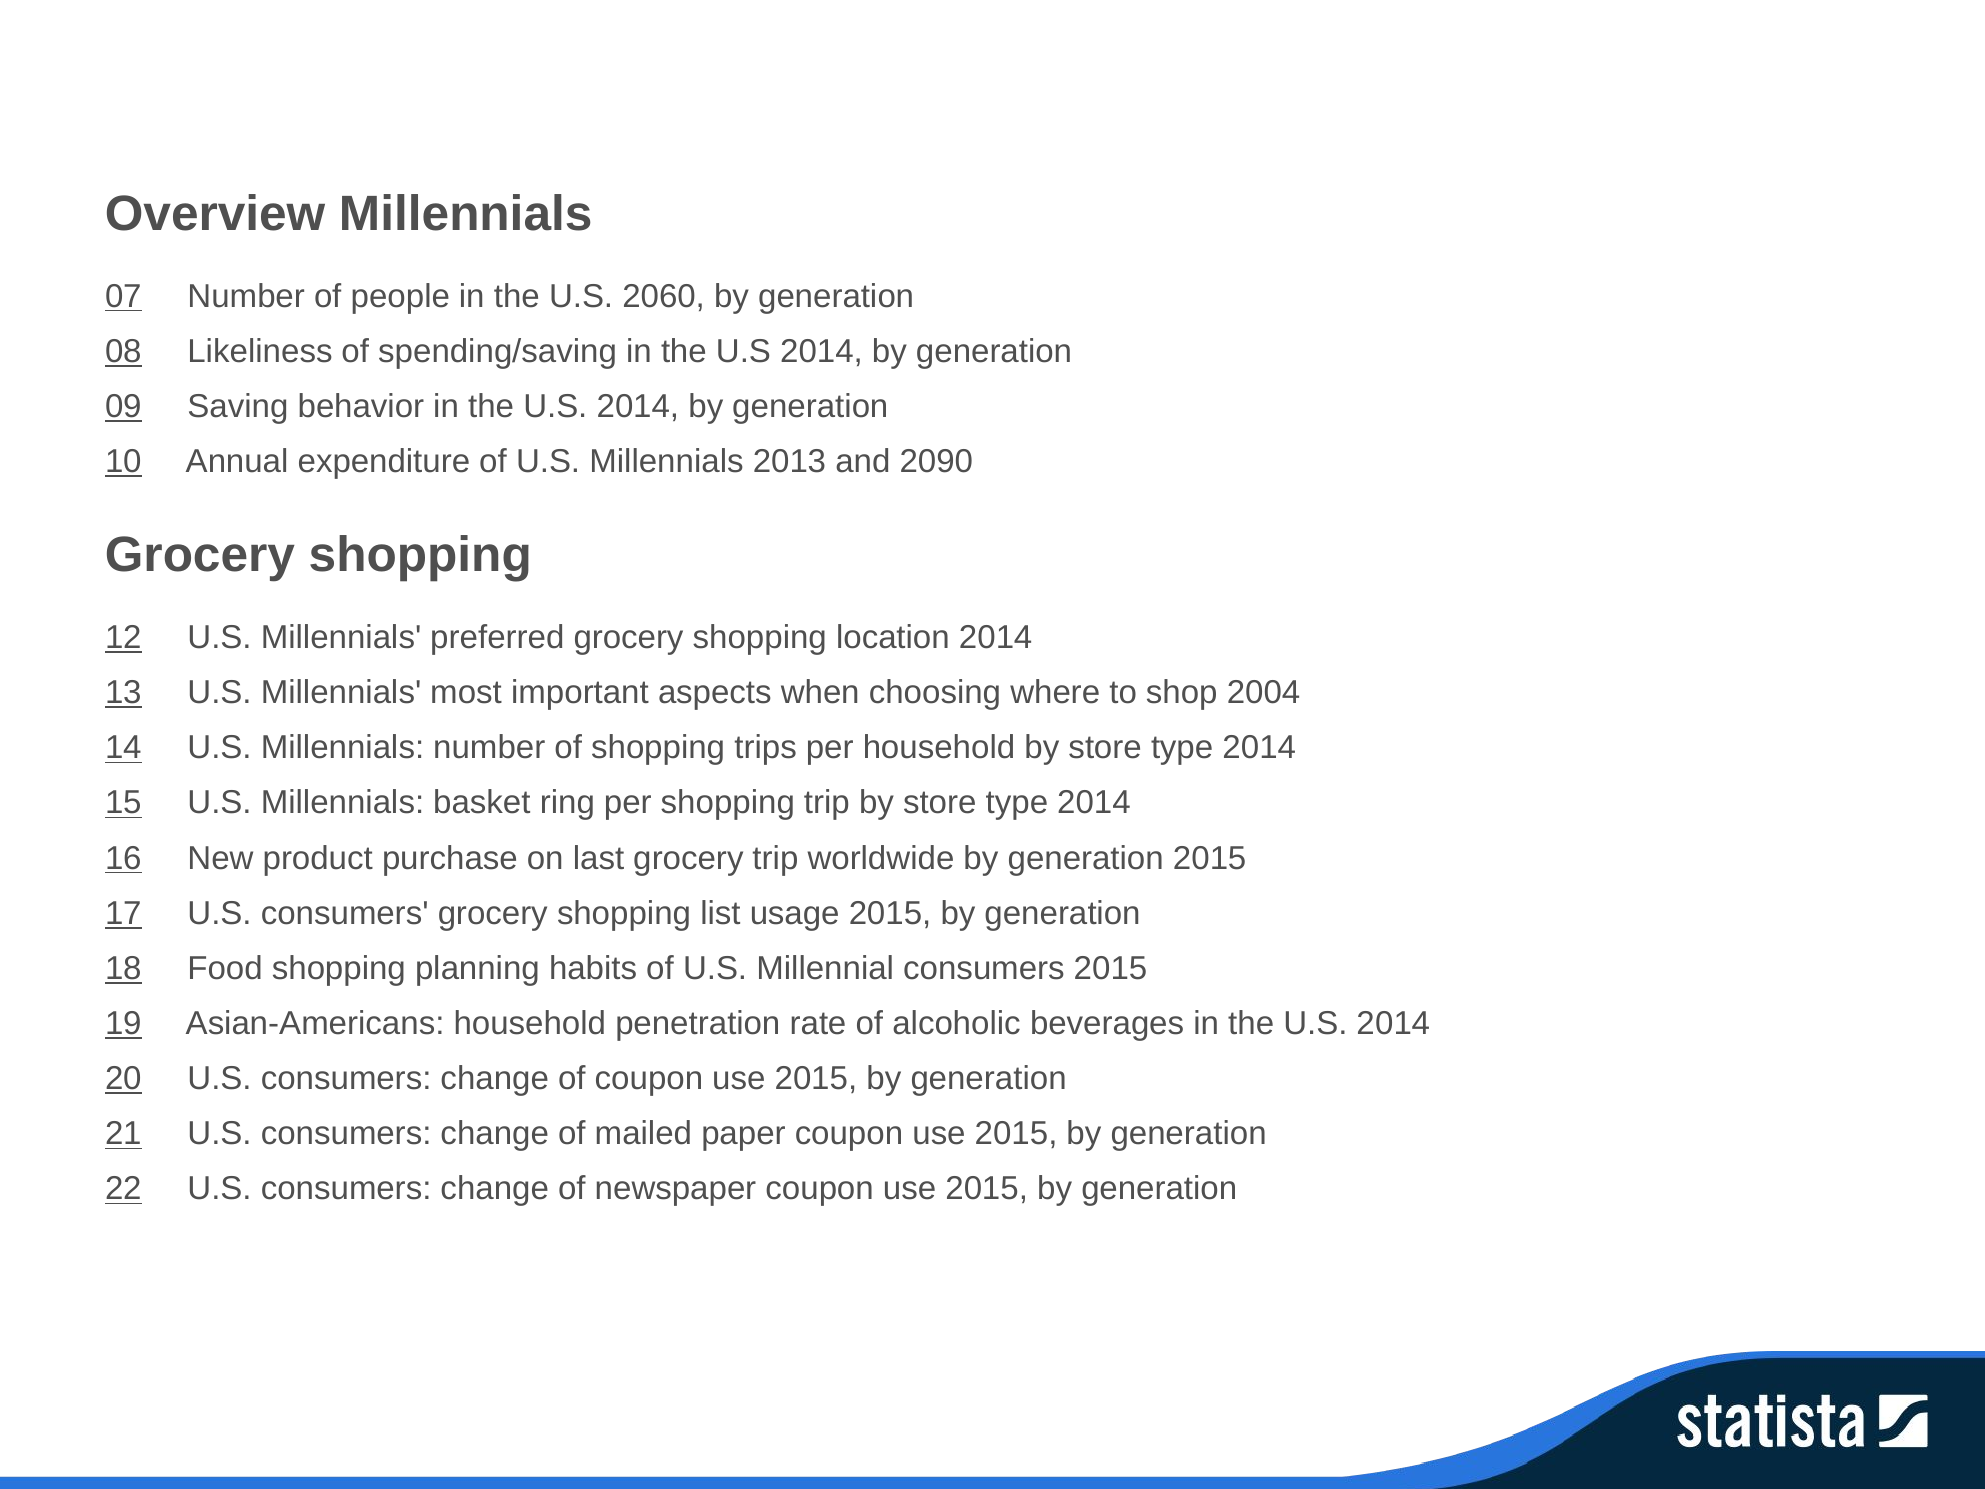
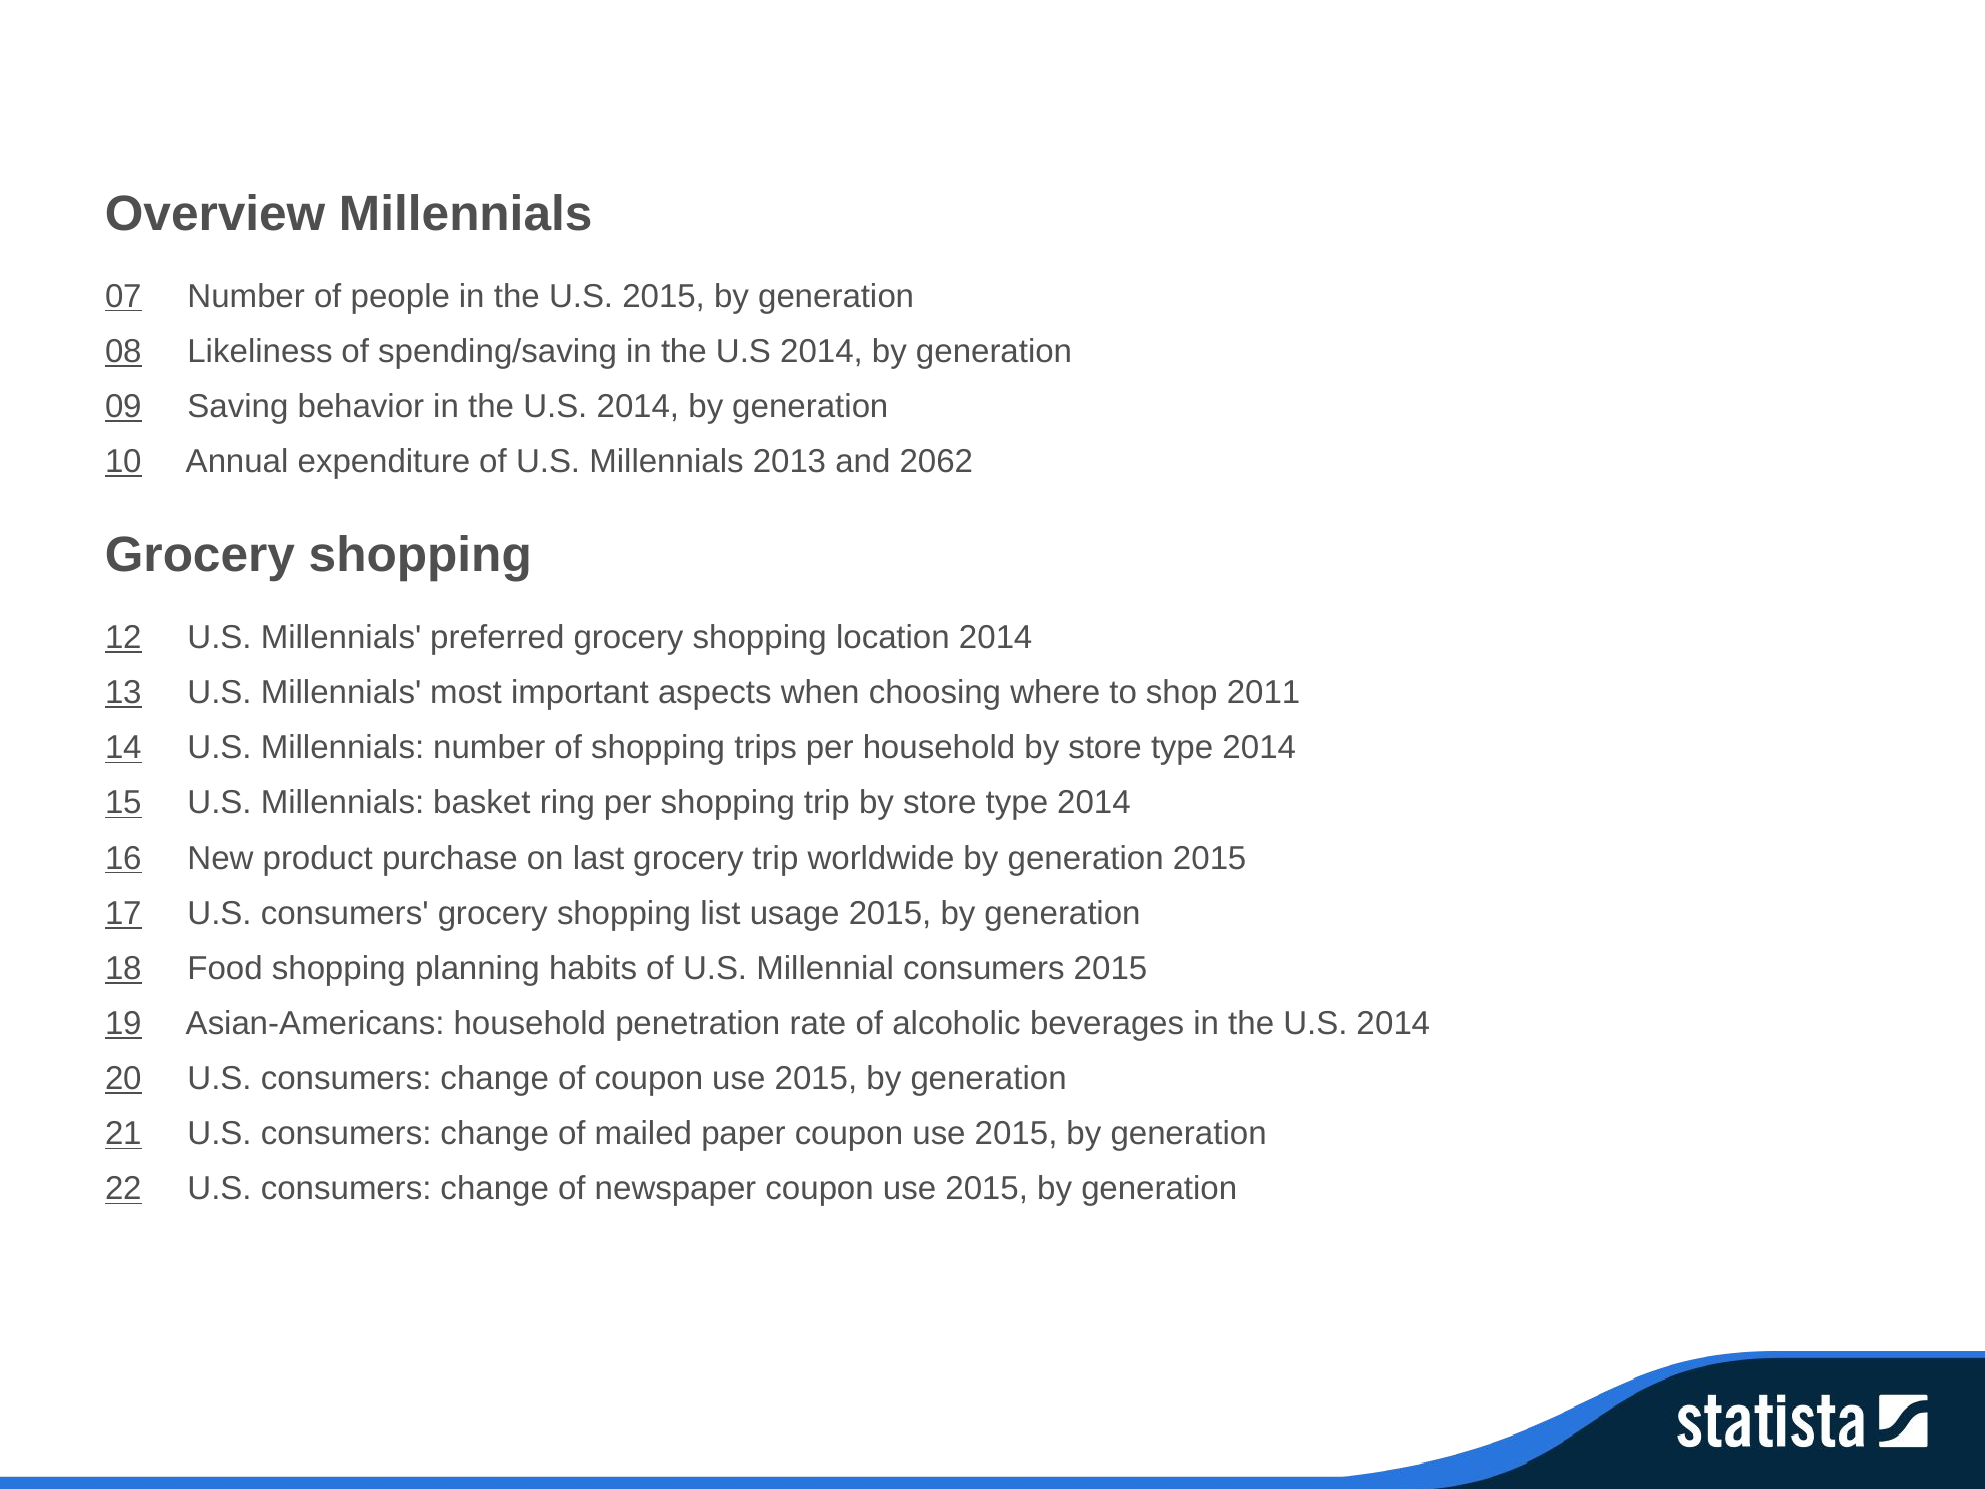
U.S 2060: 2060 -> 2015
2090: 2090 -> 2062
2004: 2004 -> 2011
